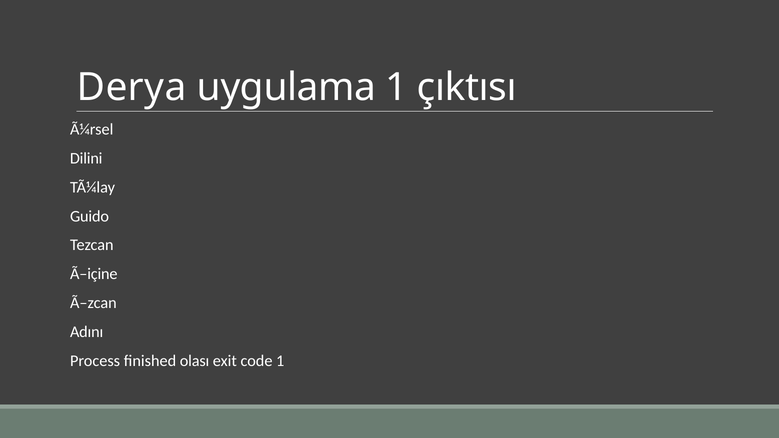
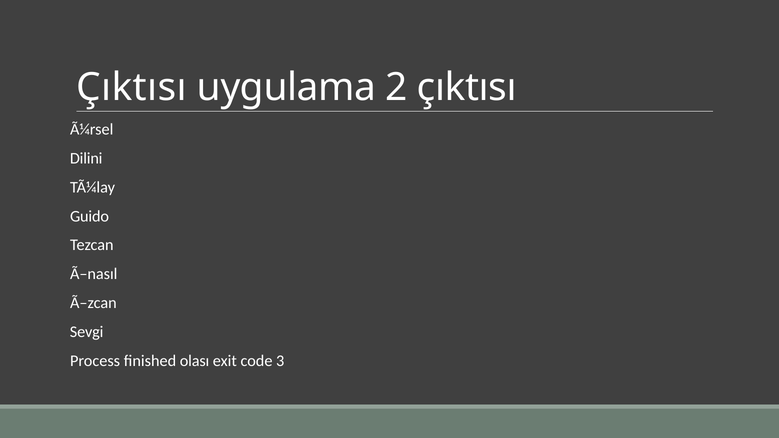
Derya at (132, 87): Derya -> Çıktısı
uygulama 1: 1 -> 2
Ã–içine: Ã–içine -> Ã–nasıl
Adını: Adını -> Sevgi
code 1: 1 -> 3
